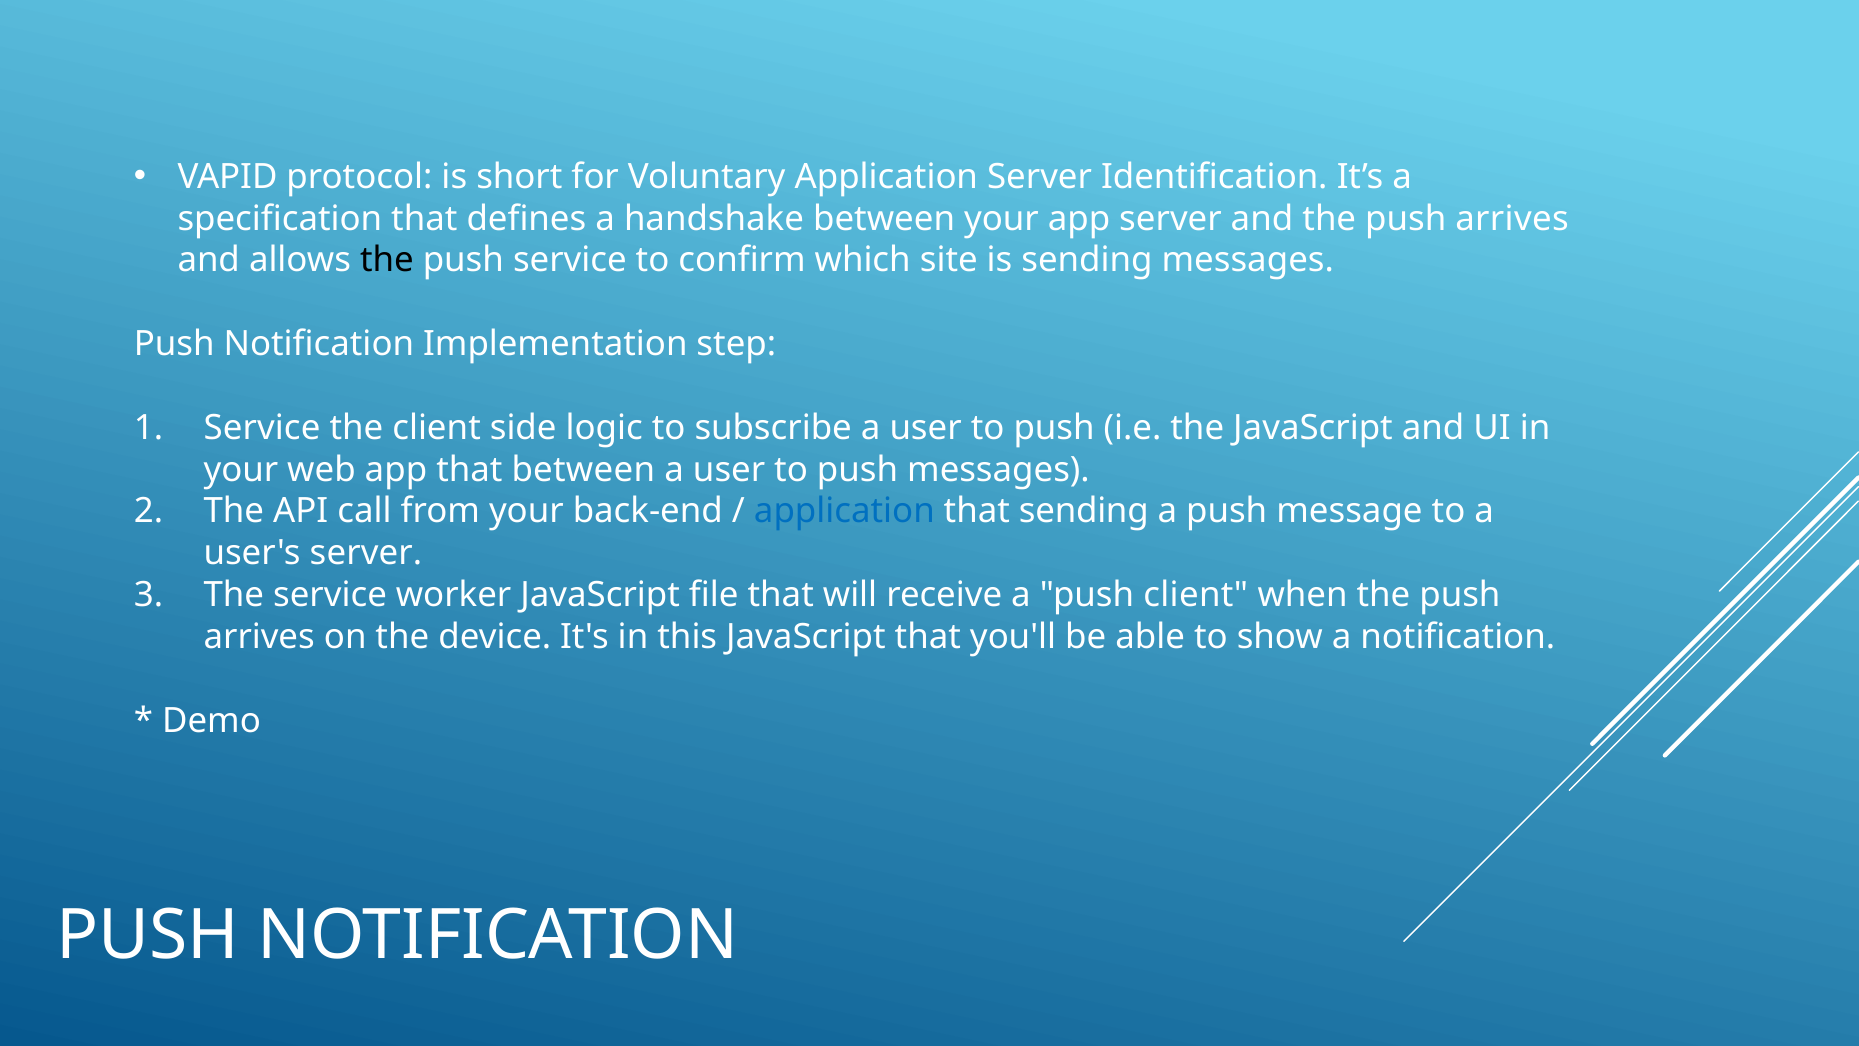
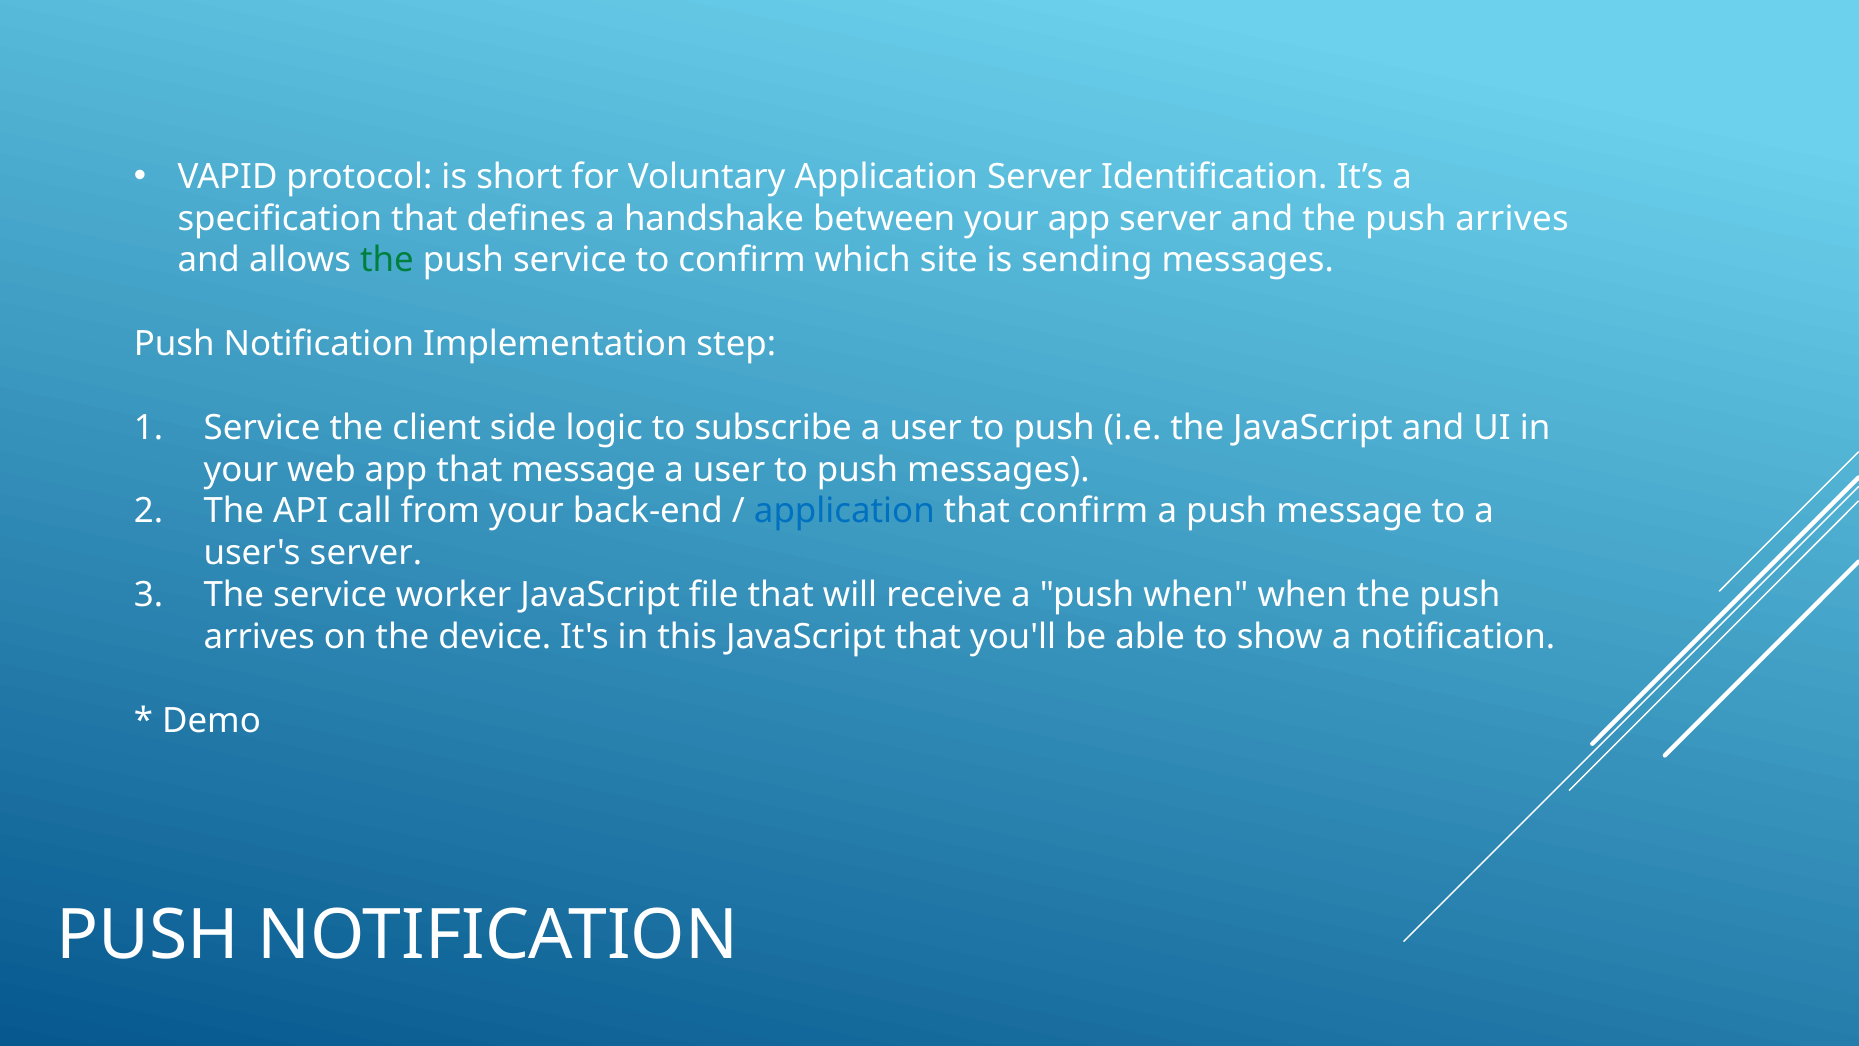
the at (387, 260) colour: black -> green
that between: between -> message
that sending: sending -> confirm
push client: client -> when
